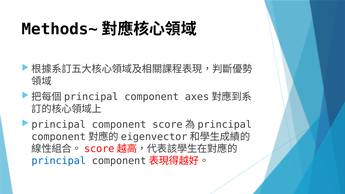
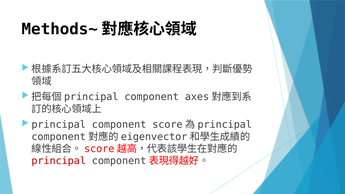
principal at (59, 161) colour: blue -> red
